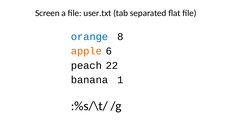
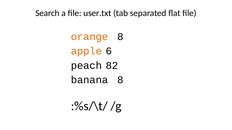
Screen: Screen -> Search
orange colour: blue -> orange
22: 22 -> 82
banana 1: 1 -> 8
